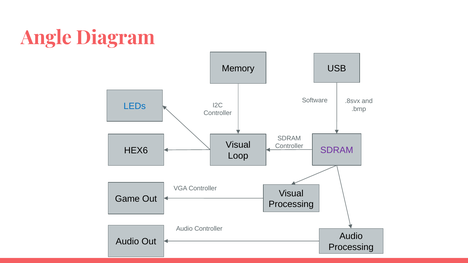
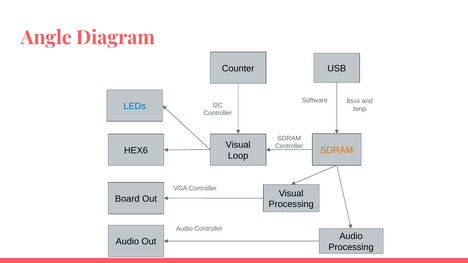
Memory: Memory -> Counter
SDRAM at (337, 150) colour: purple -> orange
Game: Game -> Board
